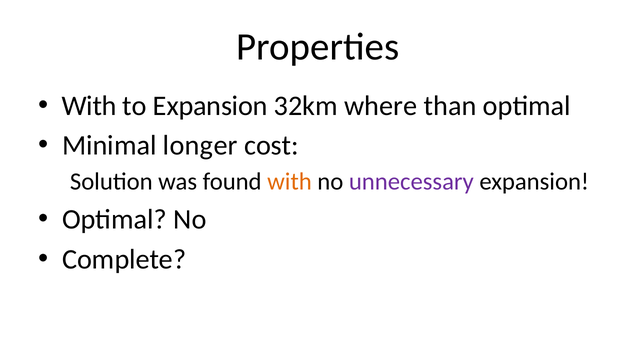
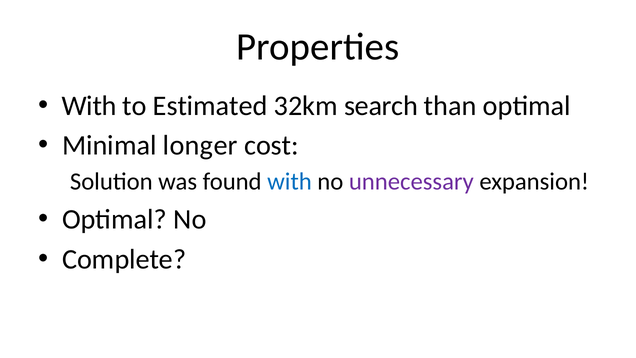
to Expansion: Expansion -> Estimated
where: where -> search
with at (289, 182) colour: orange -> blue
